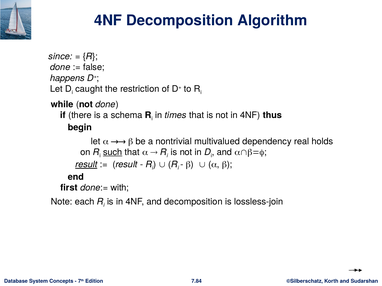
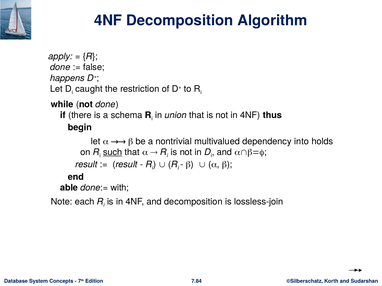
since: since -> apply
times: times -> union
real: real -> into
result at (86, 165) underline: present -> none
first: first -> able
